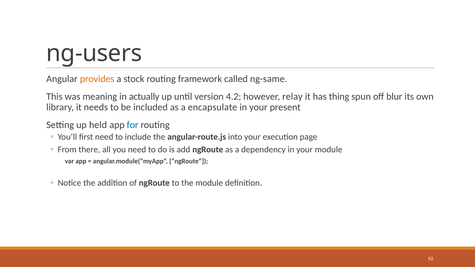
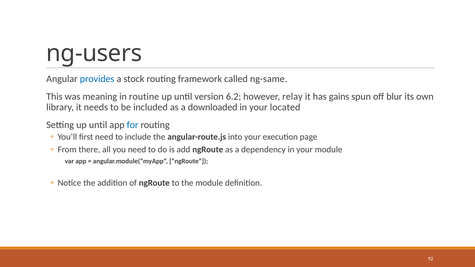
provides colour: orange -> blue
actually: actually -> routine
4.2: 4.2 -> 6.2
thing: thing -> gains
encapsulate: encapsulate -> downloaded
present: present -> located
Setting up held: held -> until
